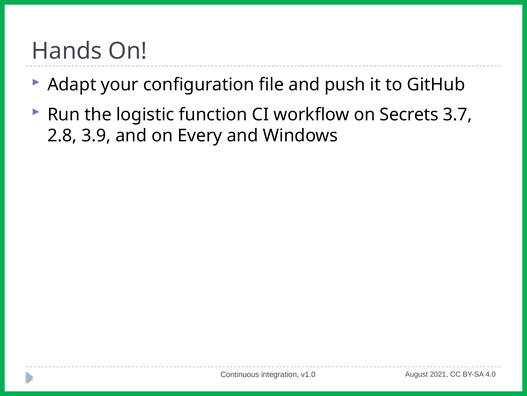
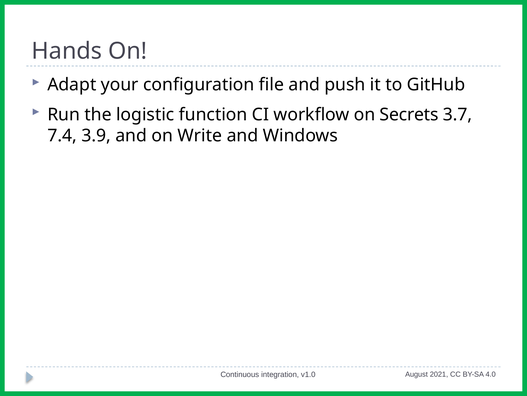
2.8: 2.8 -> 7.4
Every: Every -> Write
